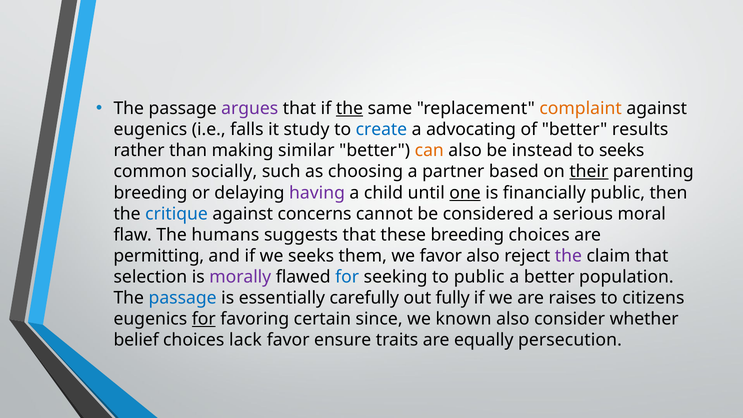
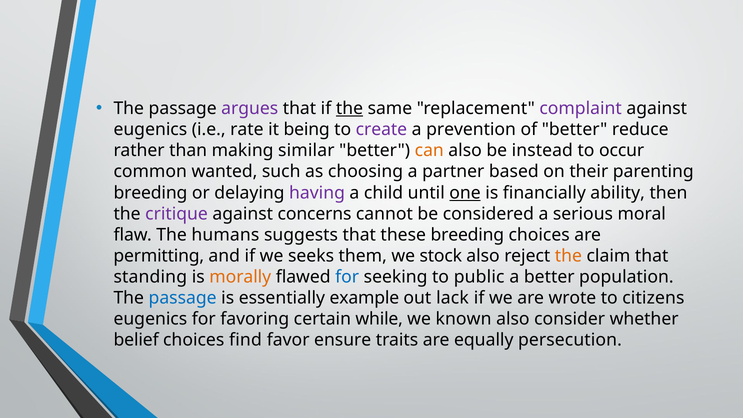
complaint colour: orange -> purple
falls: falls -> rate
study: study -> being
create colour: blue -> purple
advocating: advocating -> prevention
results: results -> reduce
to seeks: seeks -> occur
socially: socially -> wanted
their underline: present -> none
financially public: public -> ability
critique colour: blue -> purple
we favor: favor -> stock
the at (568, 256) colour: purple -> orange
selection: selection -> standing
morally colour: purple -> orange
carefully: carefully -> example
fully: fully -> lack
raises: raises -> wrote
for at (204, 319) underline: present -> none
since: since -> while
lack: lack -> find
